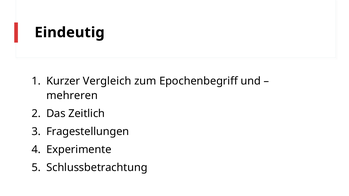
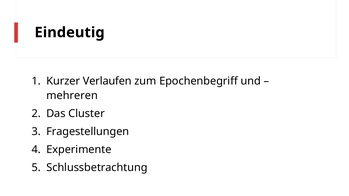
Vergleich: Vergleich -> Verlaufen
Zeitlich: Zeitlich -> Cluster
